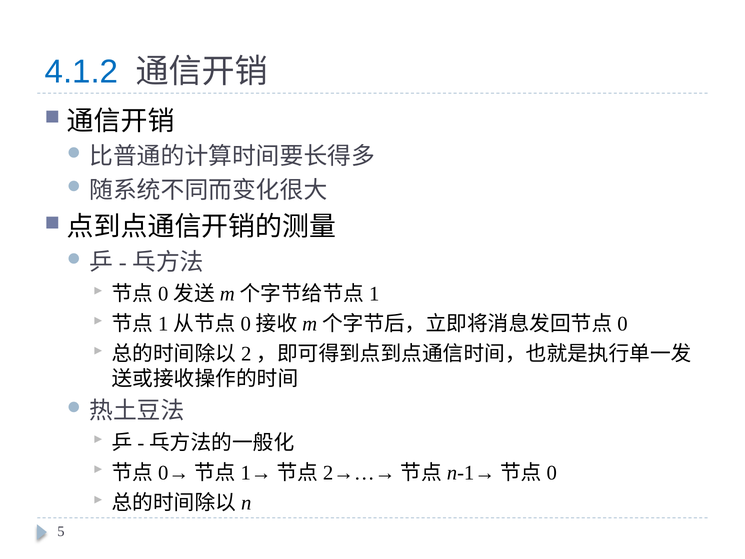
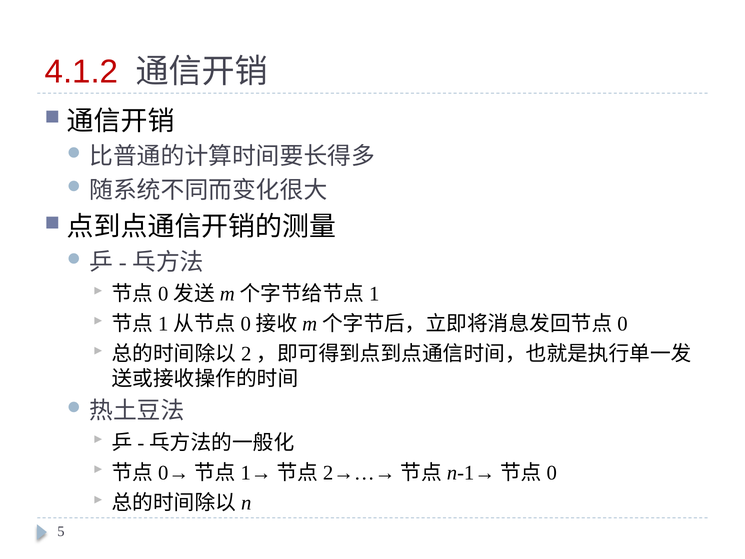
4.1.2 colour: blue -> red
